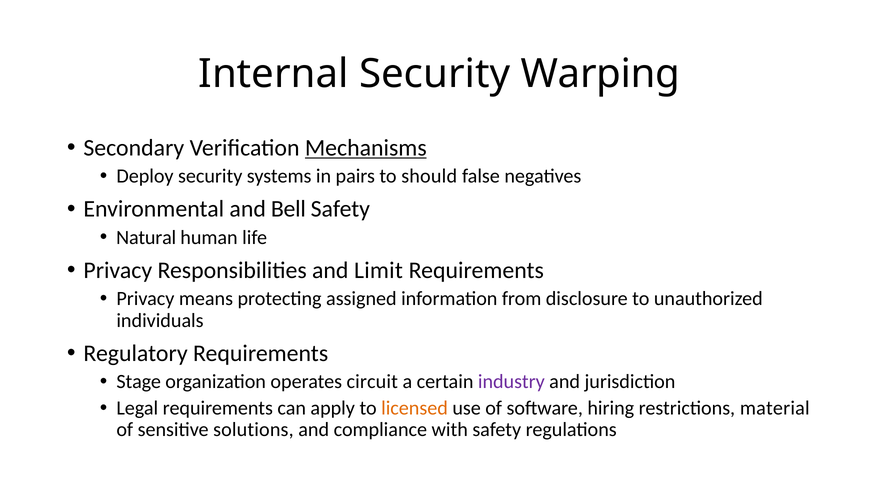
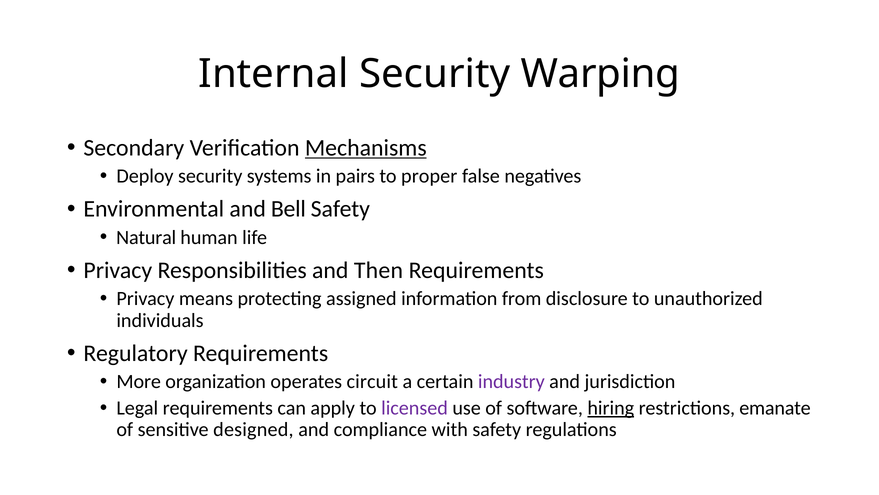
should: should -> proper
Limit: Limit -> Then
Stage: Stage -> More
licensed colour: orange -> purple
hiring underline: none -> present
material: material -> emanate
solutions: solutions -> designed
